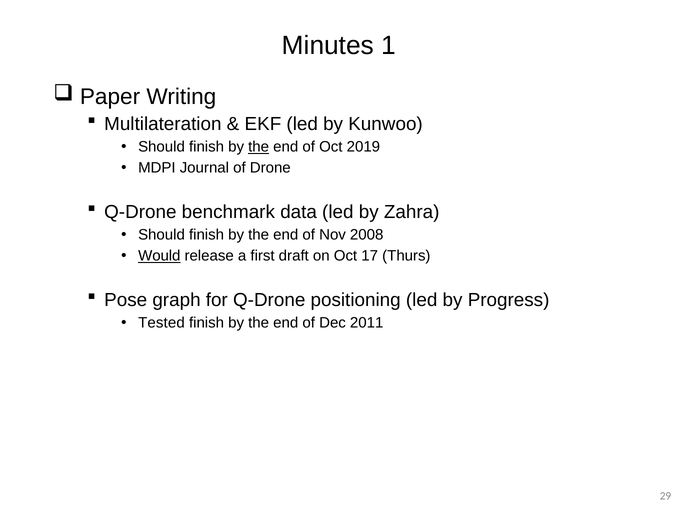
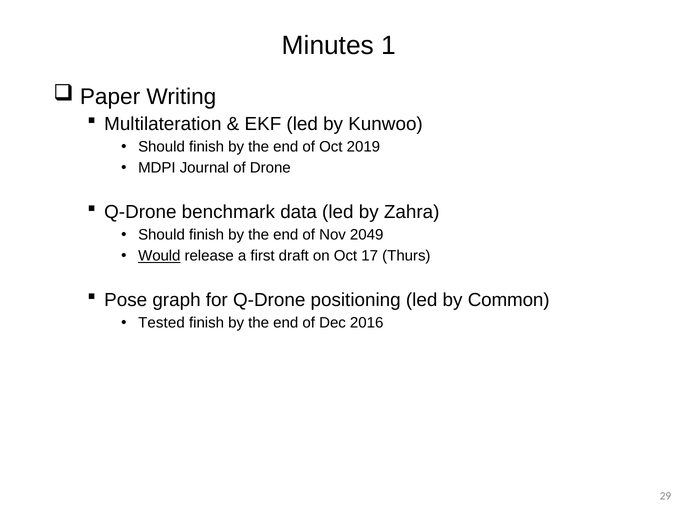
the at (259, 147) underline: present -> none
2008: 2008 -> 2049
Progress: Progress -> Common
2011: 2011 -> 2016
